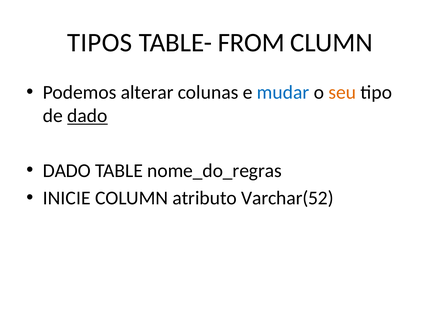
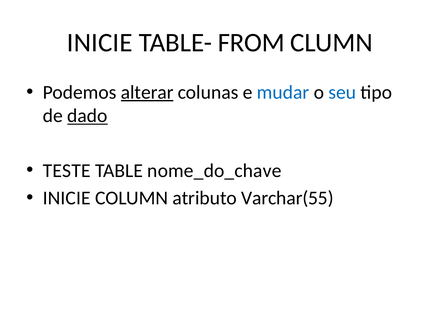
TIPOS at (100, 43): TIPOS -> INICIE
alterar underline: none -> present
seu colour: orange -> blue
DADO at (67, 171): DADO -> TESTE
nome_do_regras: nome_do_regras -> nome_do_chave
Varchar(52: Varchar(52 -> Varchar(55
